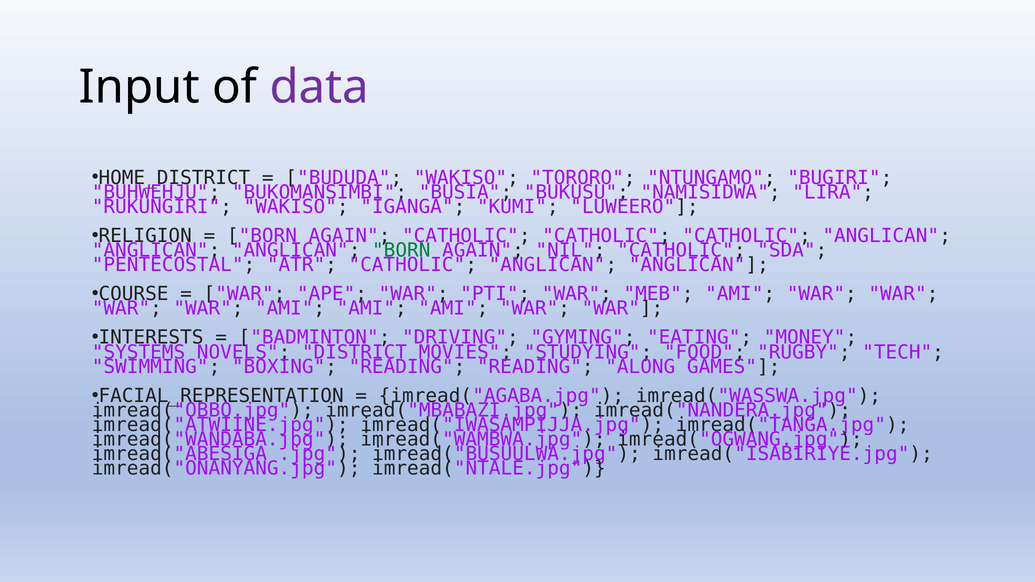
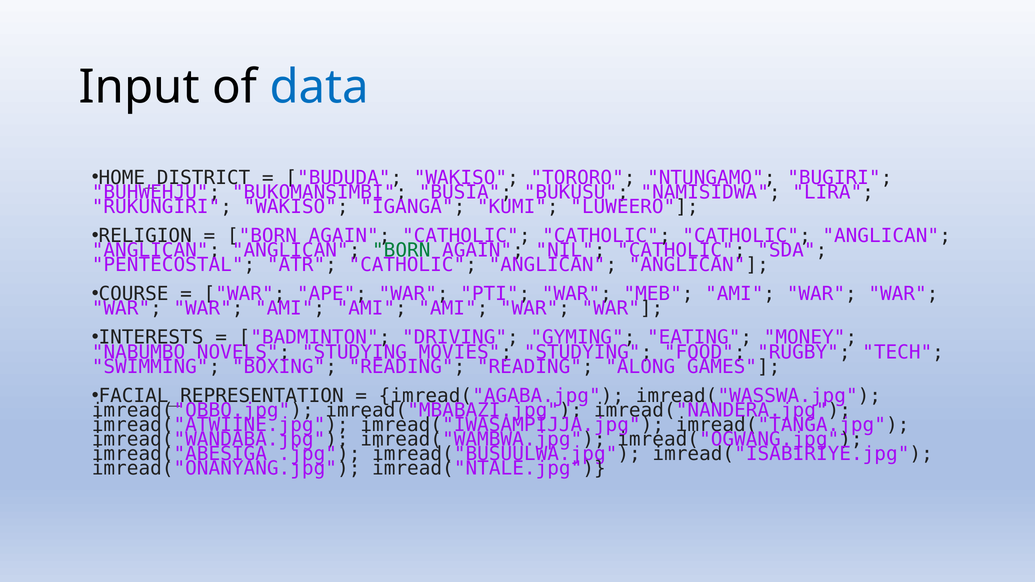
data colour: purple -> blue
SYSTEMS: SYSTEMS -> NABUMBO
NOVELS DISTRICT: DISTRICT -> STUDYING
